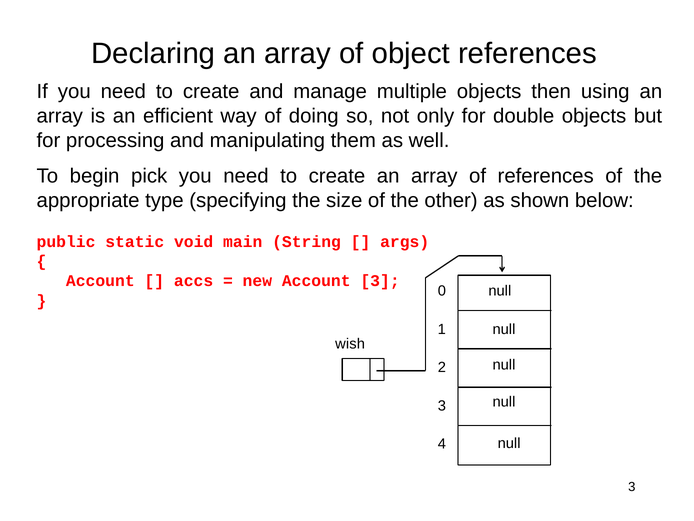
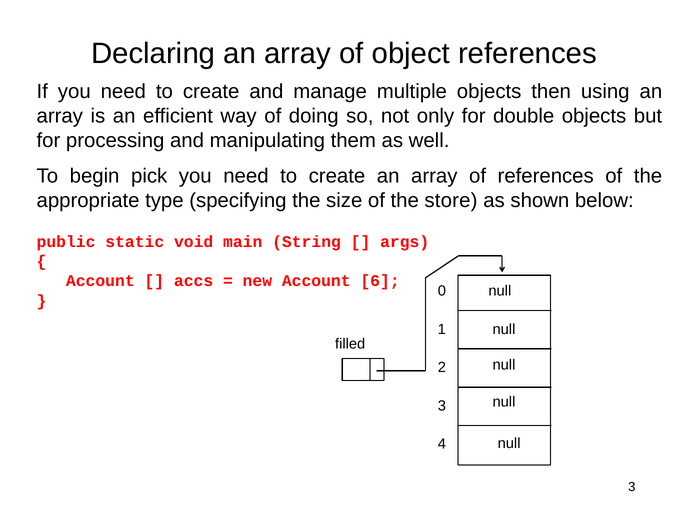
other: other -> store
Account 3: 3 -> 6
wish: wish -> filled
